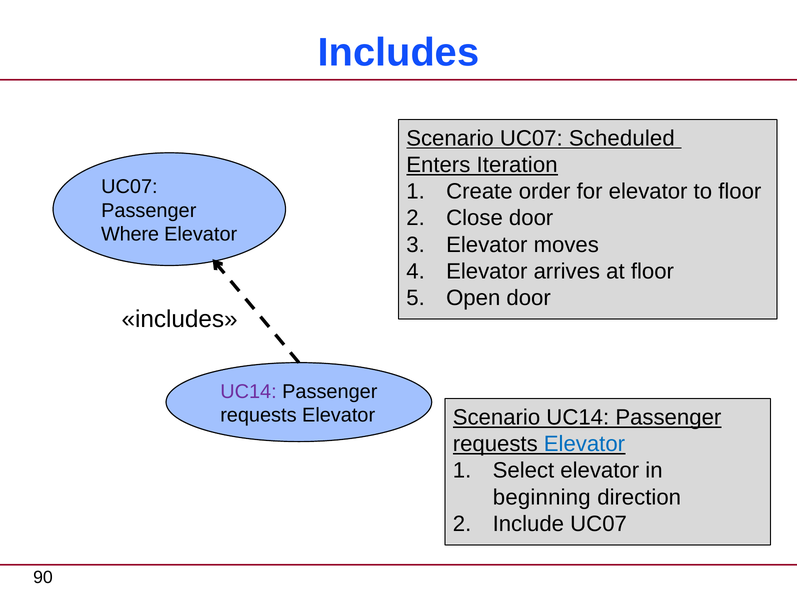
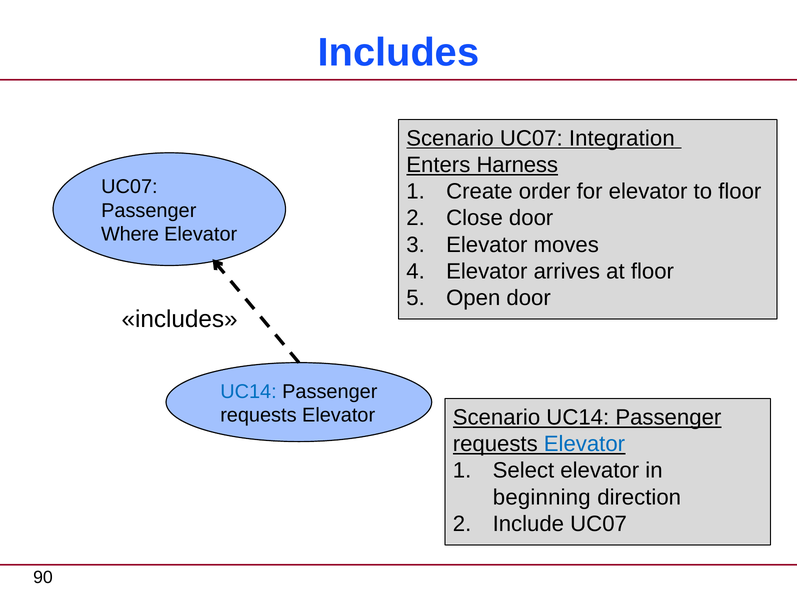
Scheduled: Scheduled -> Integration
Iteration: Iteration -> Harness
UC14 at (248, 391) colour: purple -> blue
